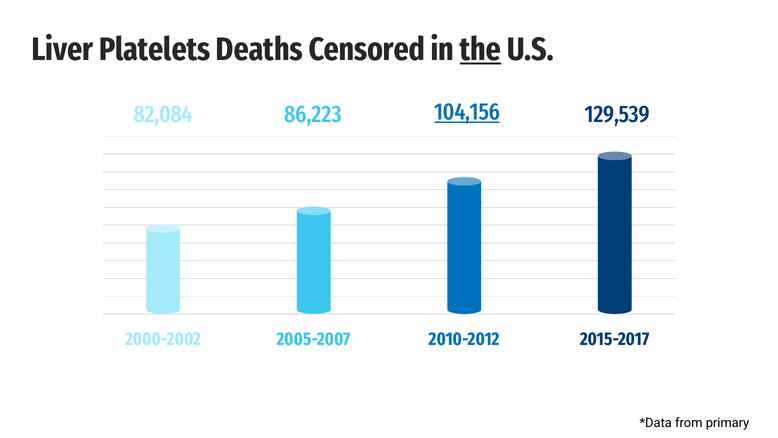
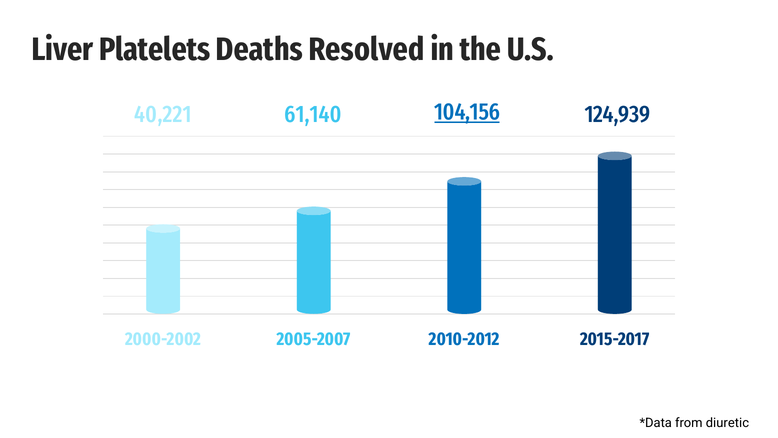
Censored: Censored -> Resolved
the underline: present -> none
82,084: 82,084 -> 40,221
86,223: 86,223 -> 61,140
129,539: 129,539 -> 124,939
primary: primary -> diuretic
